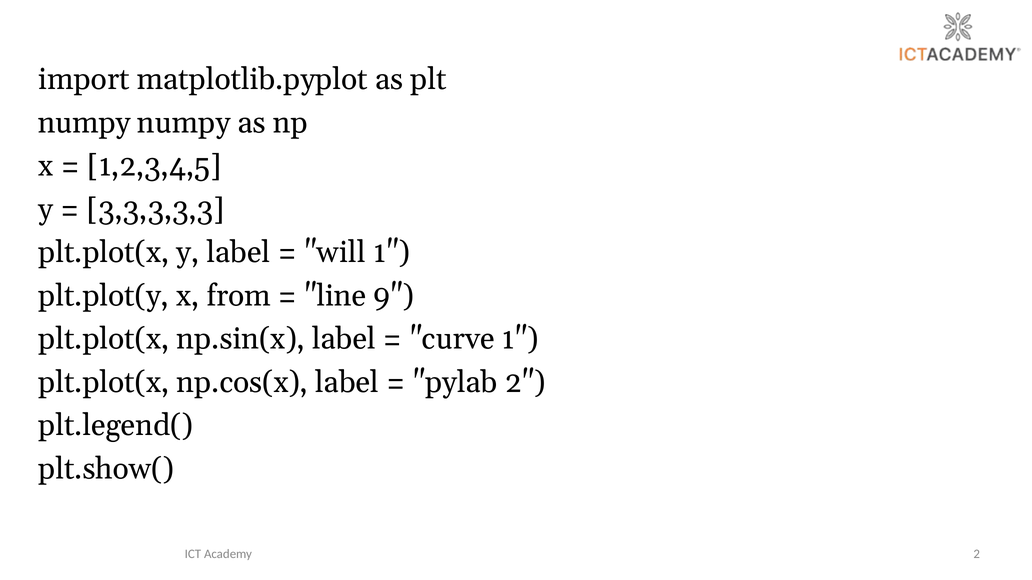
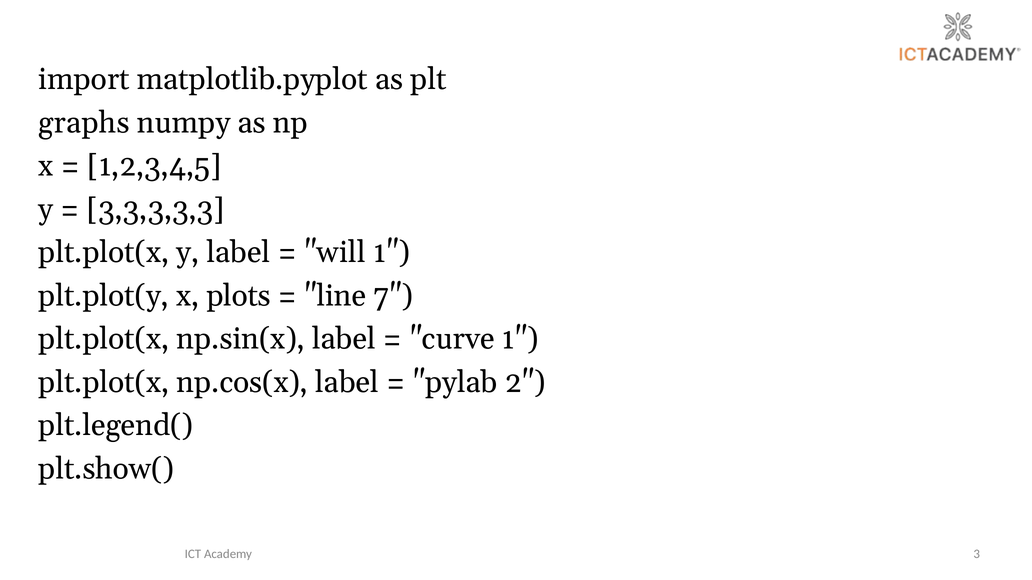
numpy at (84, 123): numpy -> graphs
from: from -> plots
9: 9 -> 7
Academy 2: 2 -> 3
